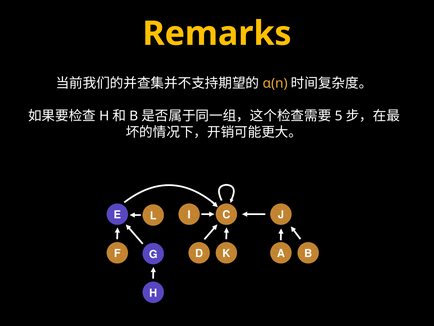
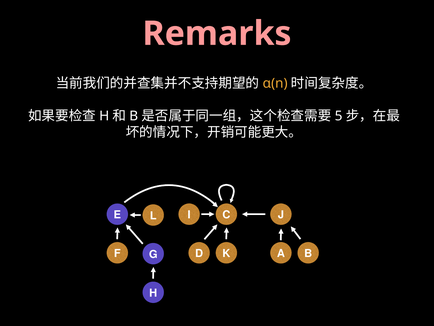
Remarks colour: yellow -> pink
